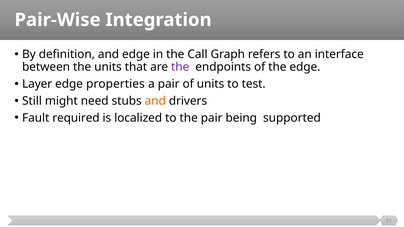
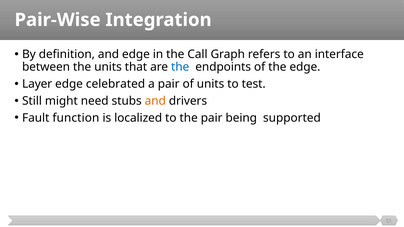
the at (180, 67) colour: purple -> blue
properties: properties -> celebrated
required: required -> function
